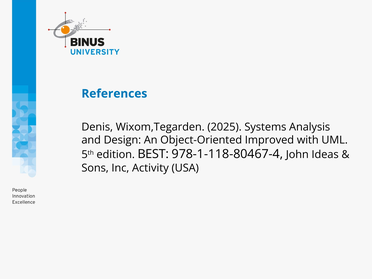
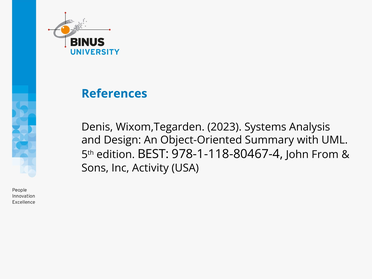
2025: 2025 -> 2023
Improved: Improved -> Summary
Ideas: Ideas -> From
